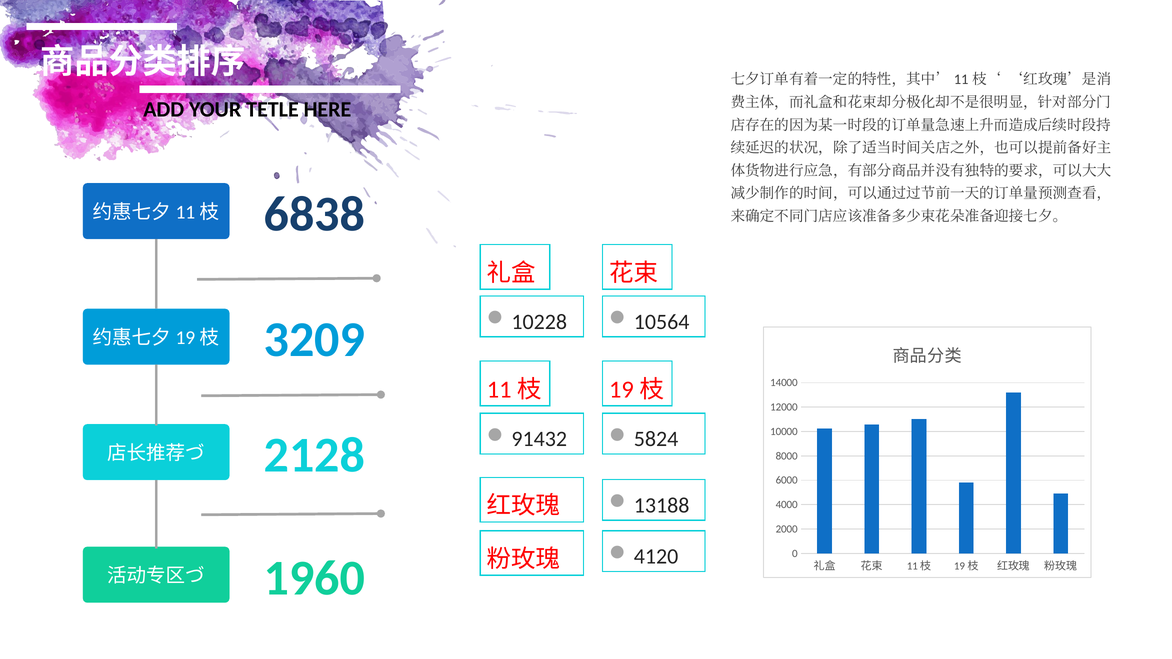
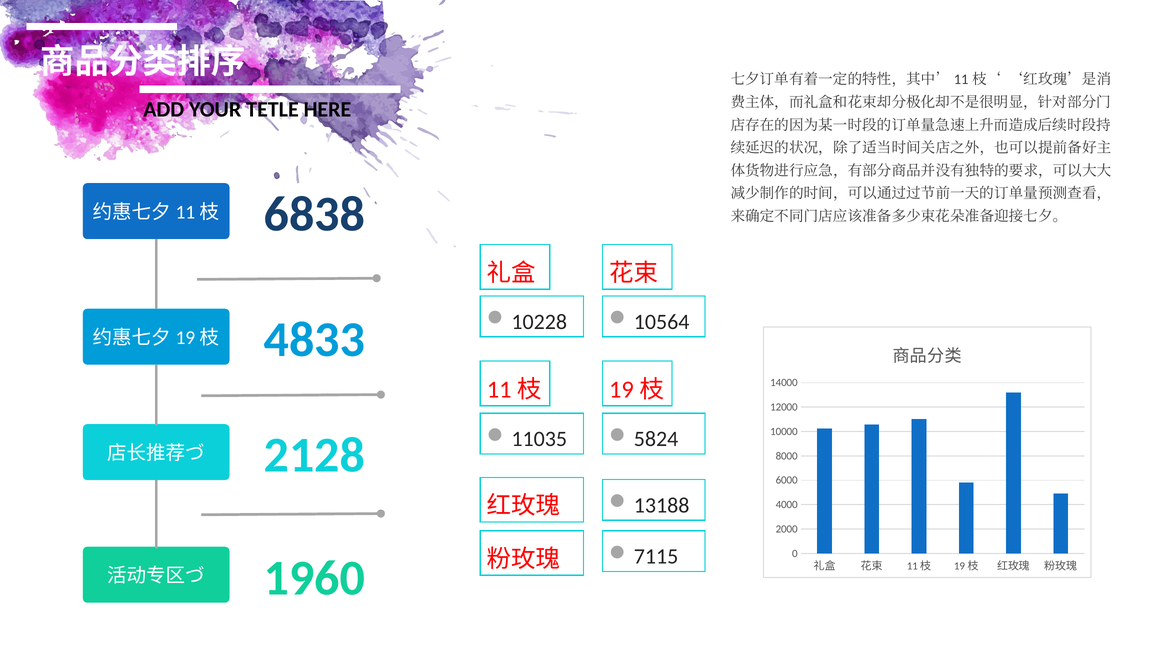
3209: 3209 -> 4833
91432: 91432 -> 11035
4120: 4120 -> 7115
